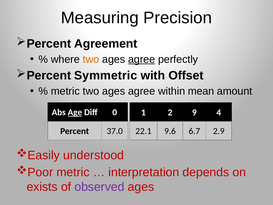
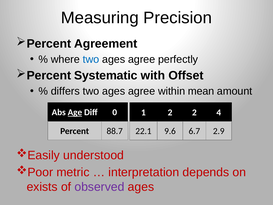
two at (91, 59) colour: orange -> blue
agree at (142, 59) underline: present -> none
Symmetric: Symmetric -> Systematic
metric at (65, 91): metric -> differs
2 9: 9 -> 2
37.0: 37.0 -> 88.7
